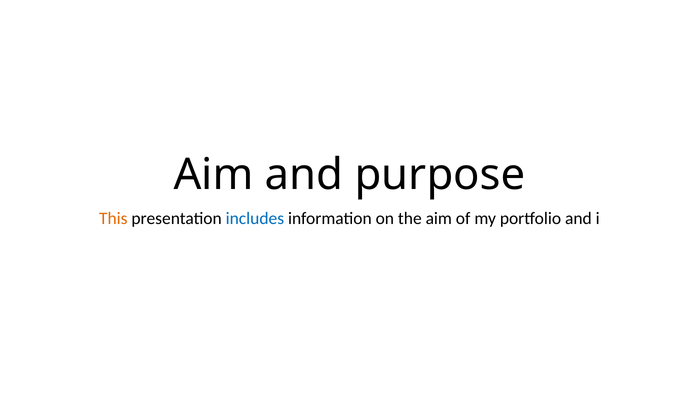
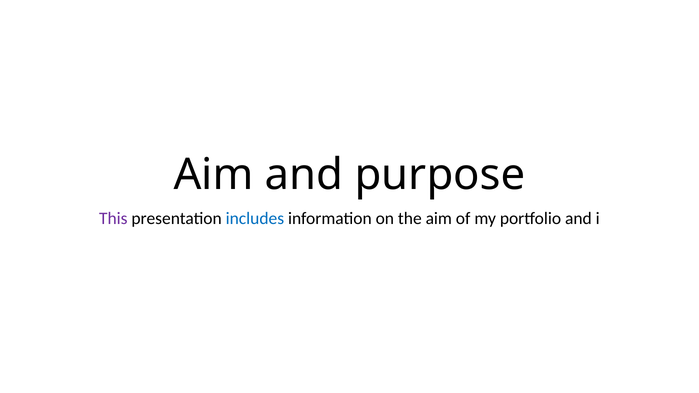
This colour: orange -> purple
